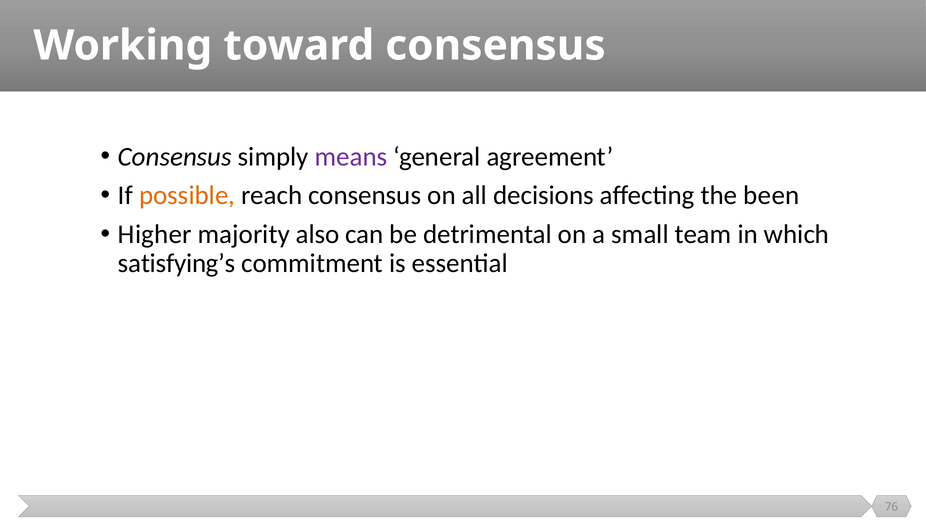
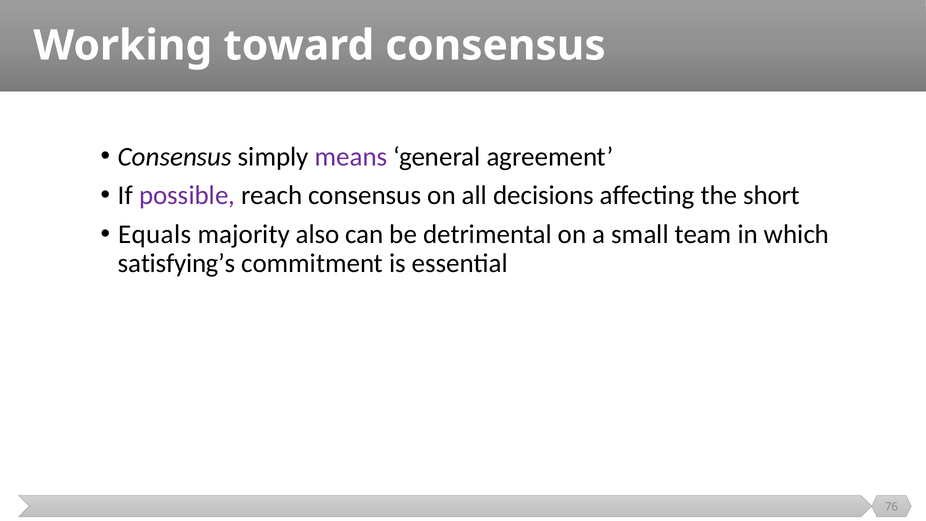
possible colour: orange -> purple
been: been -> short
Higher: Higher -> Equals
